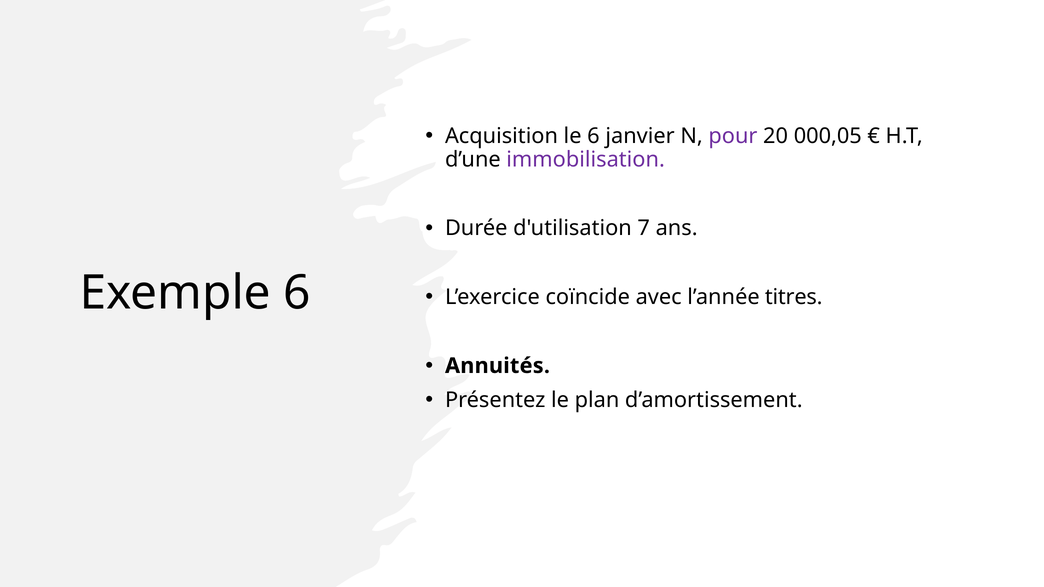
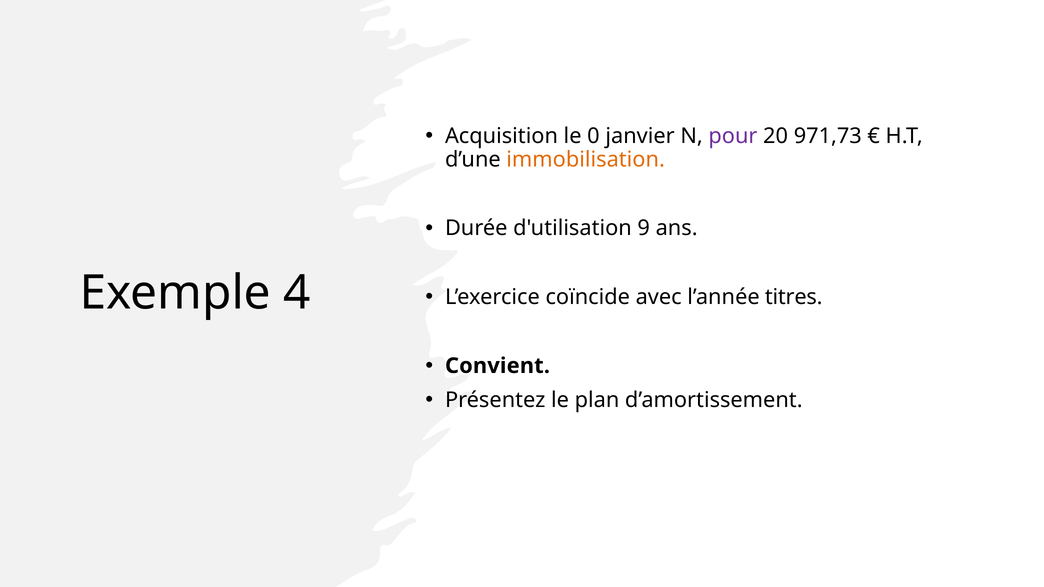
le 6: 6 -> 0
000,05: 000,05 -> 971,73
immobilisation colour: purple -> orange
7: 7 -> 9
Exemple 6: 6 -> 4
Annuités: Annuités -> Convient
